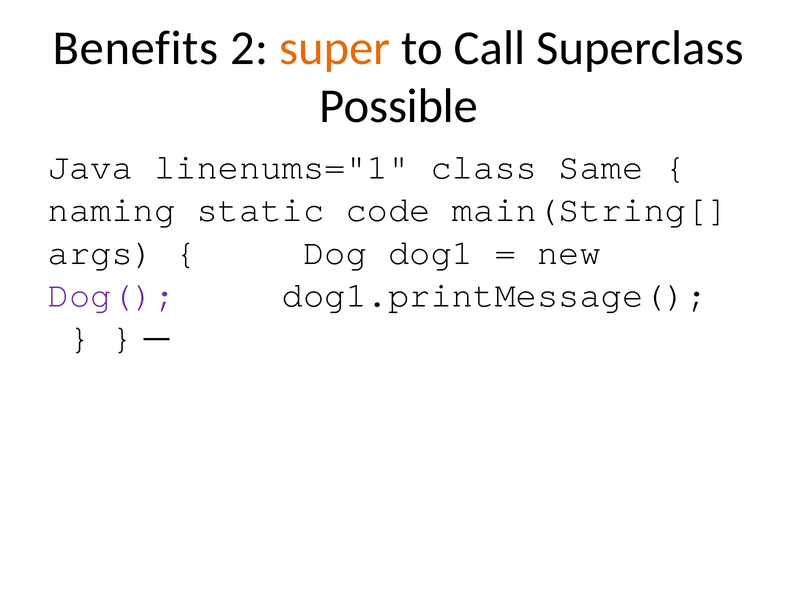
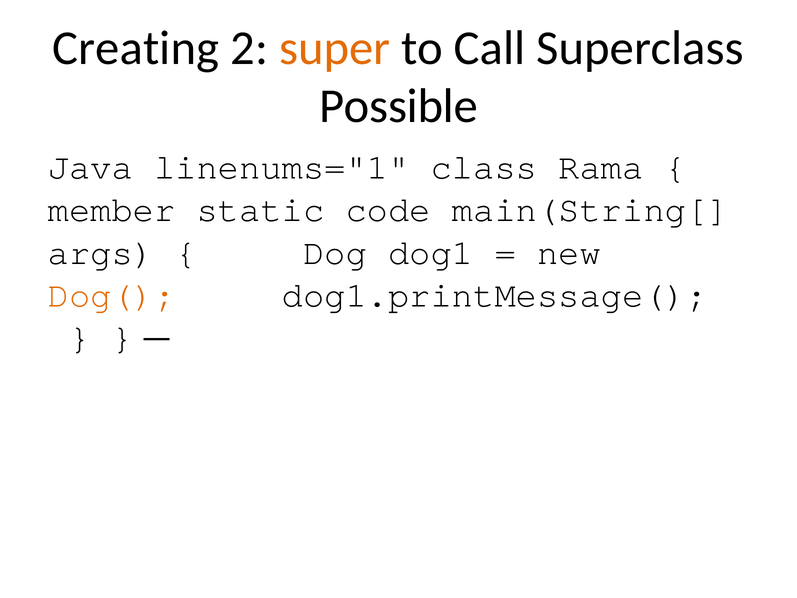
Benefits: Benefits -> Creating
Same: Same -> Rama
naming: naming -> member
Dog( colour: purple -> orange
